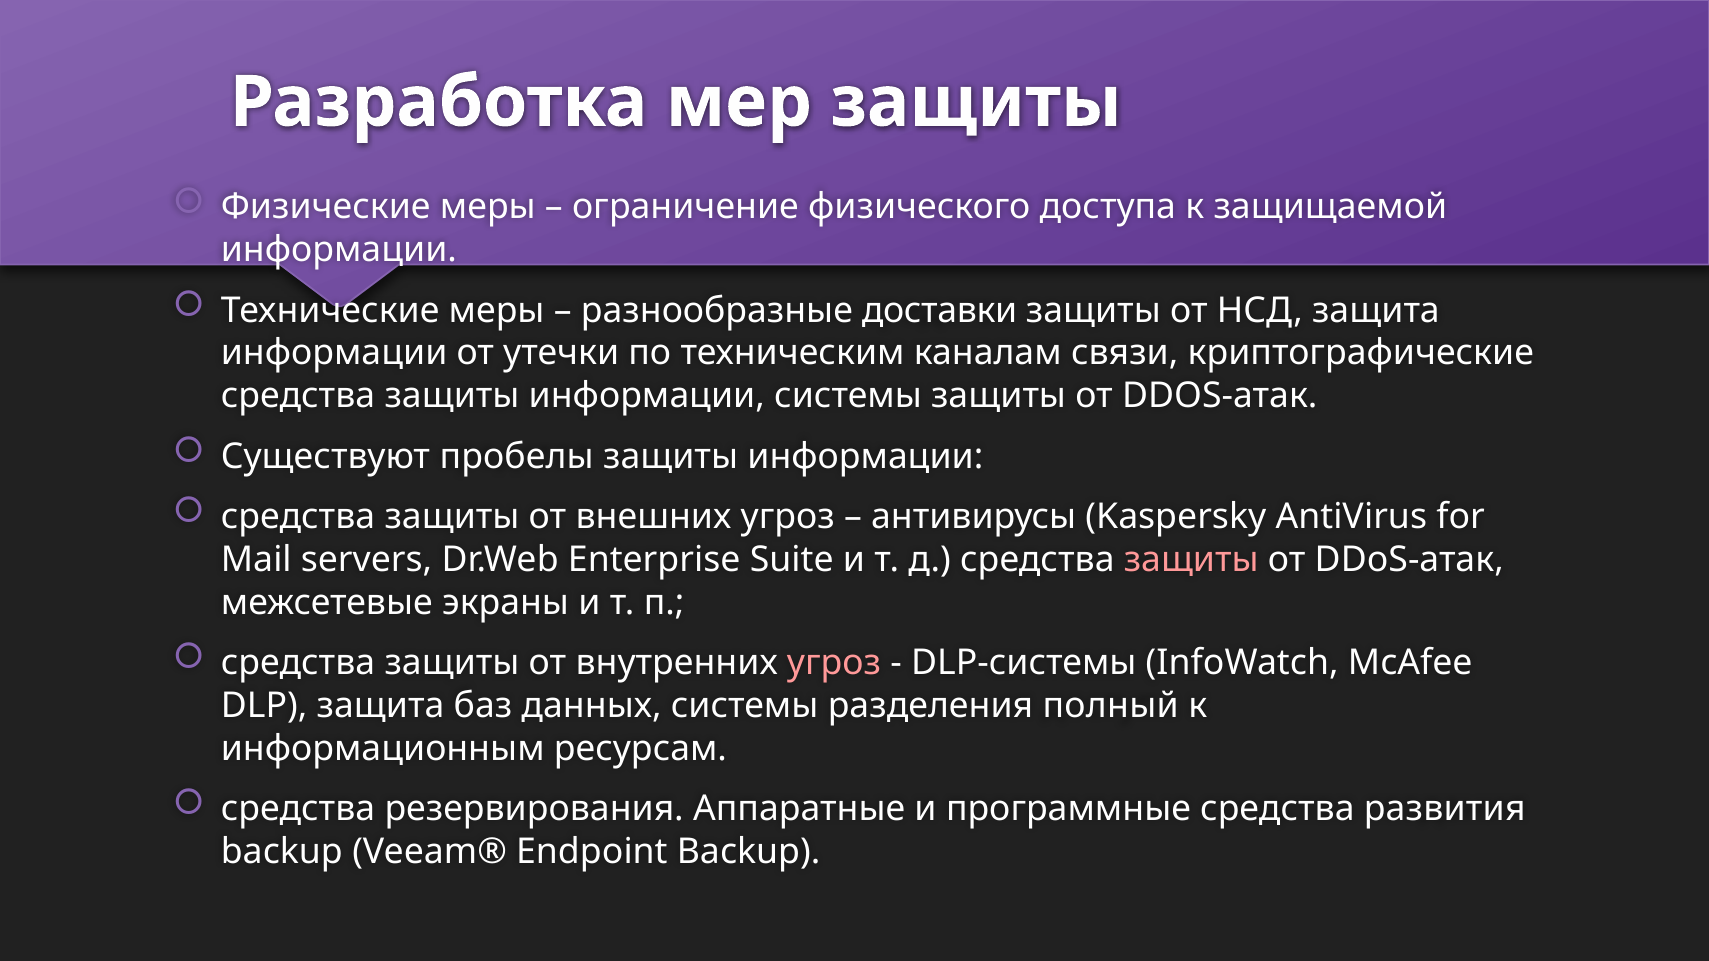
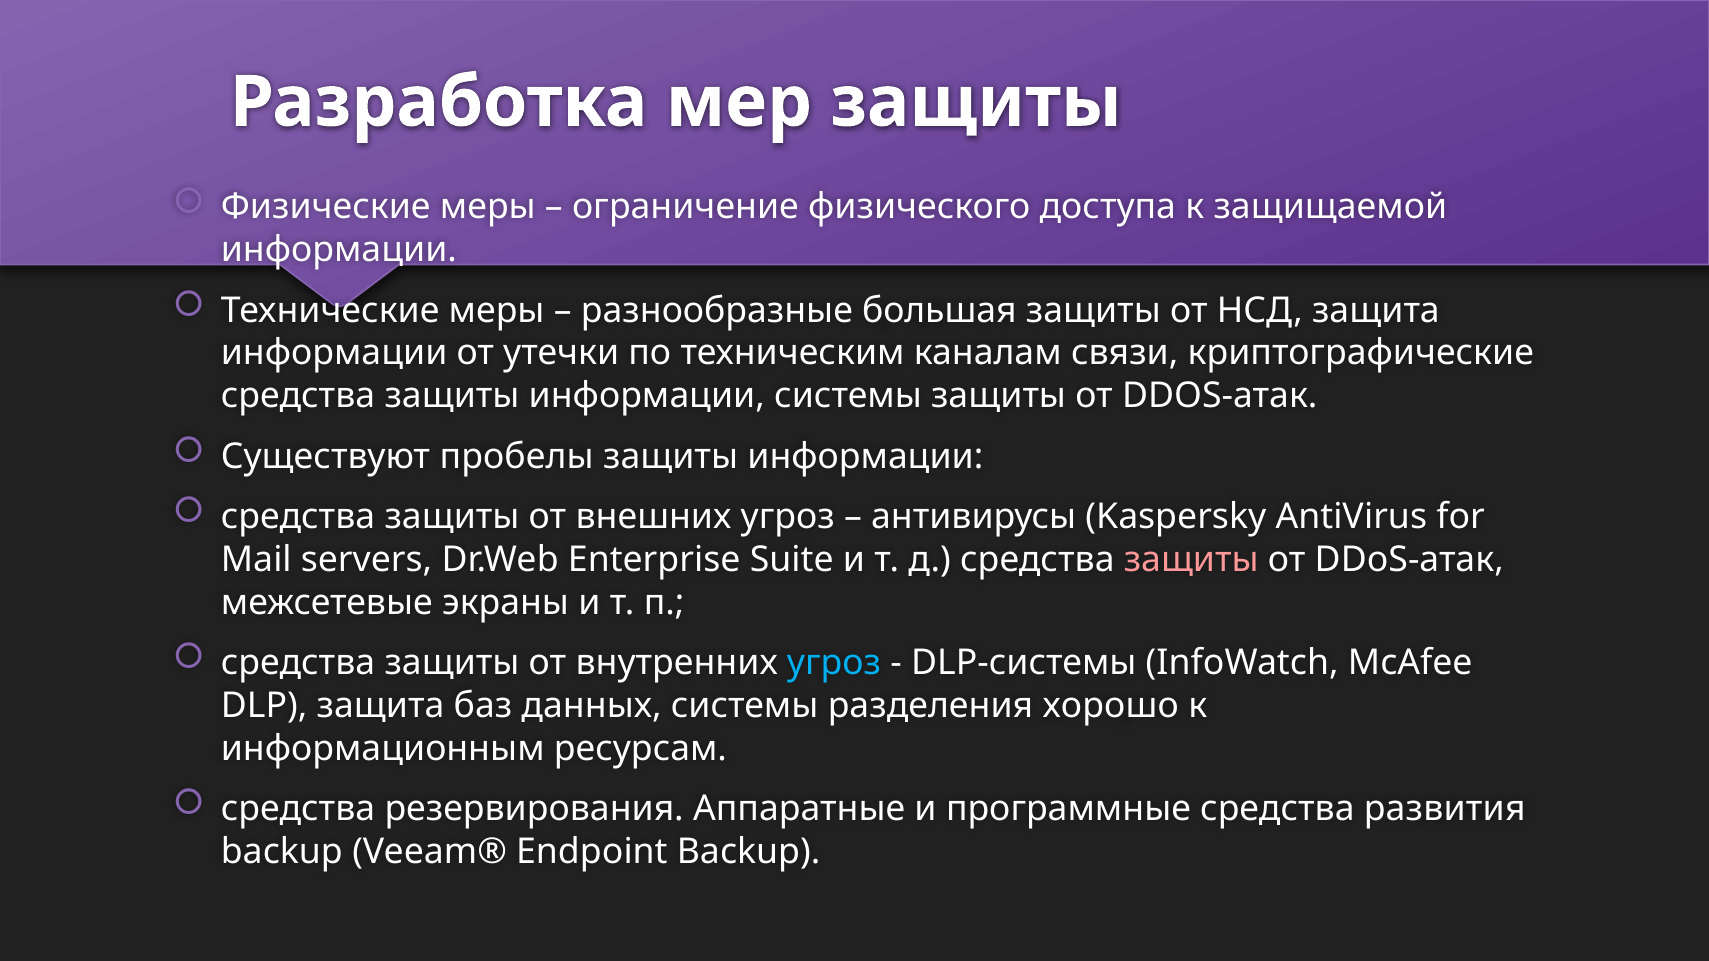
доставки: доставки -> большая
угроз at (834, 663) colour: pink -> light blue
полный: полный -> хорошо
